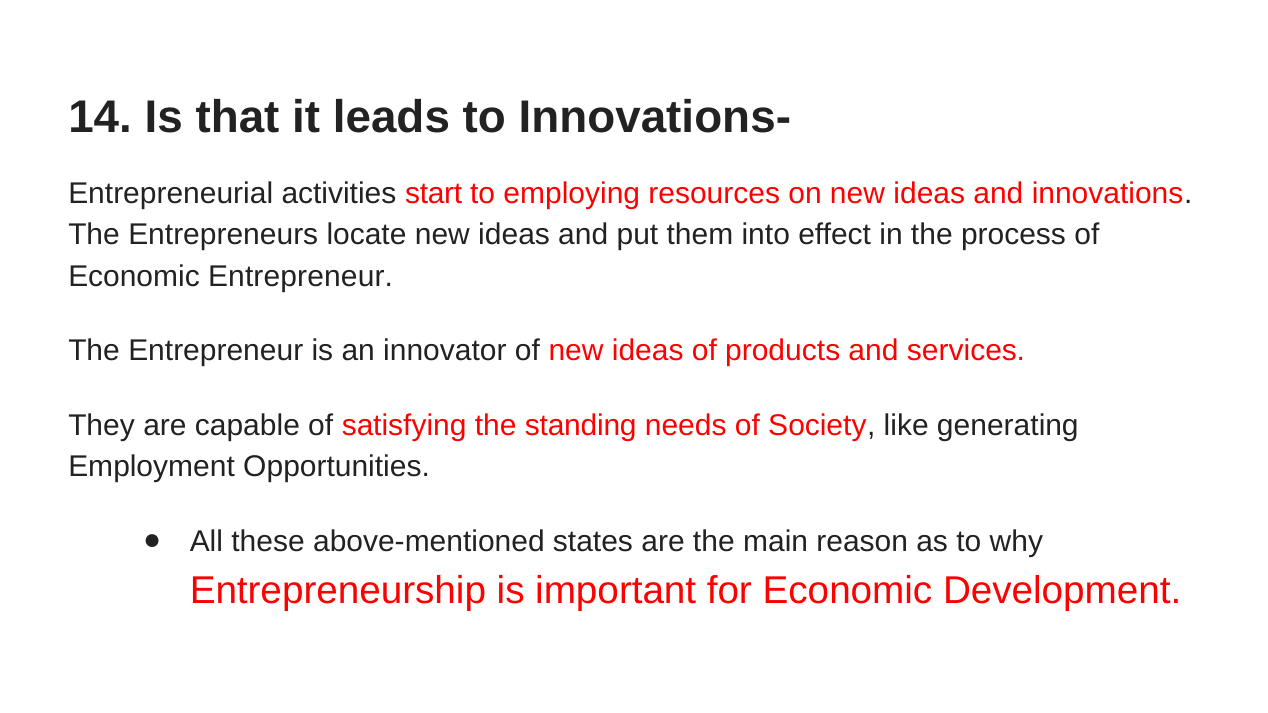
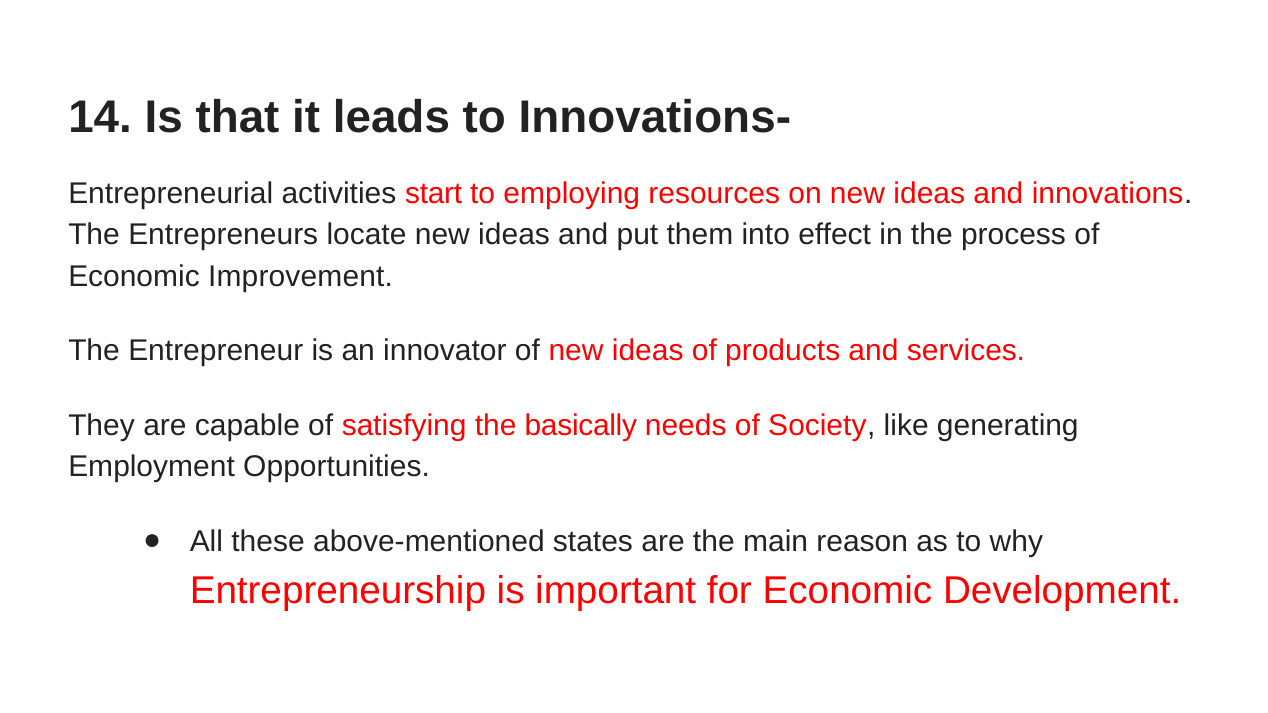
Economic Entrepreneur: Entrepreneur -> Improvement
standing: standing -> basically
